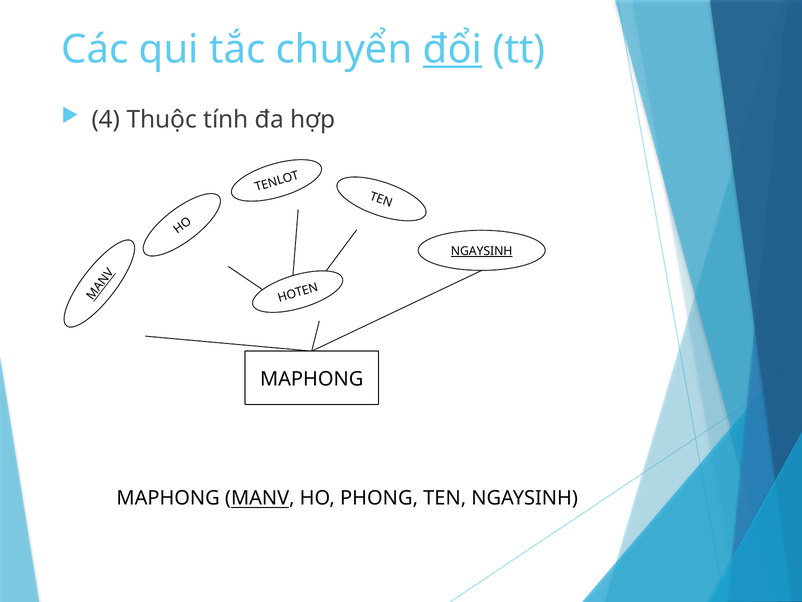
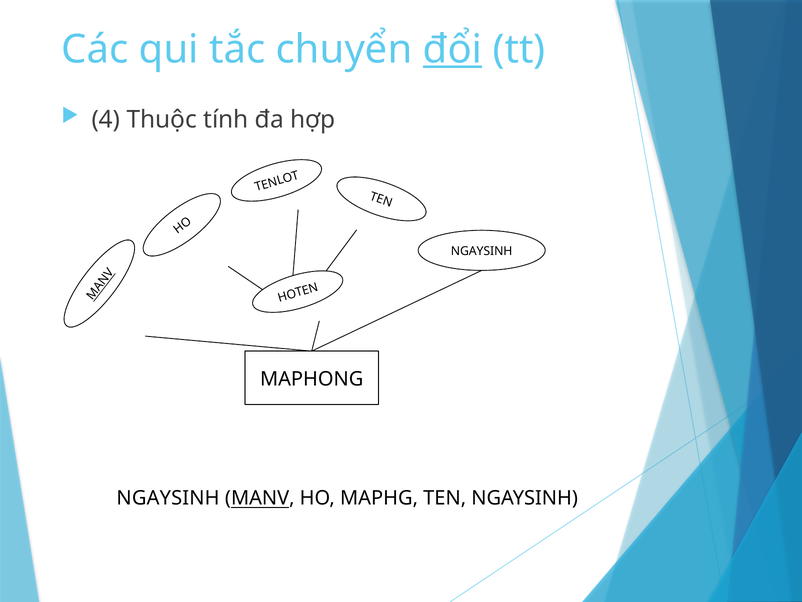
NGAYSINH at (482, 251) underline: present -> none
MAPHONG at (168, 498): MAPHONG -> NGAYSINH
PHONG: PHONG -> MAPHG
